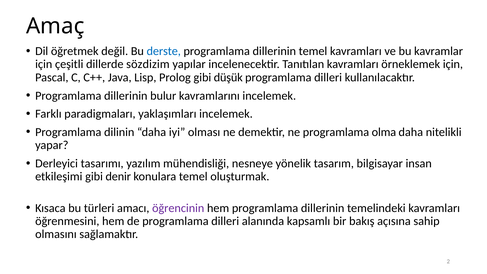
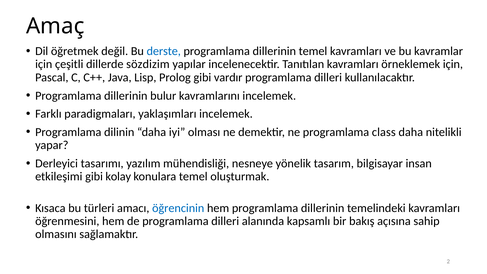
düşük: düşük -> vardır
olma: olma -> class
denir: denir -> kolay
öğrencinin colour: purple -> blue
